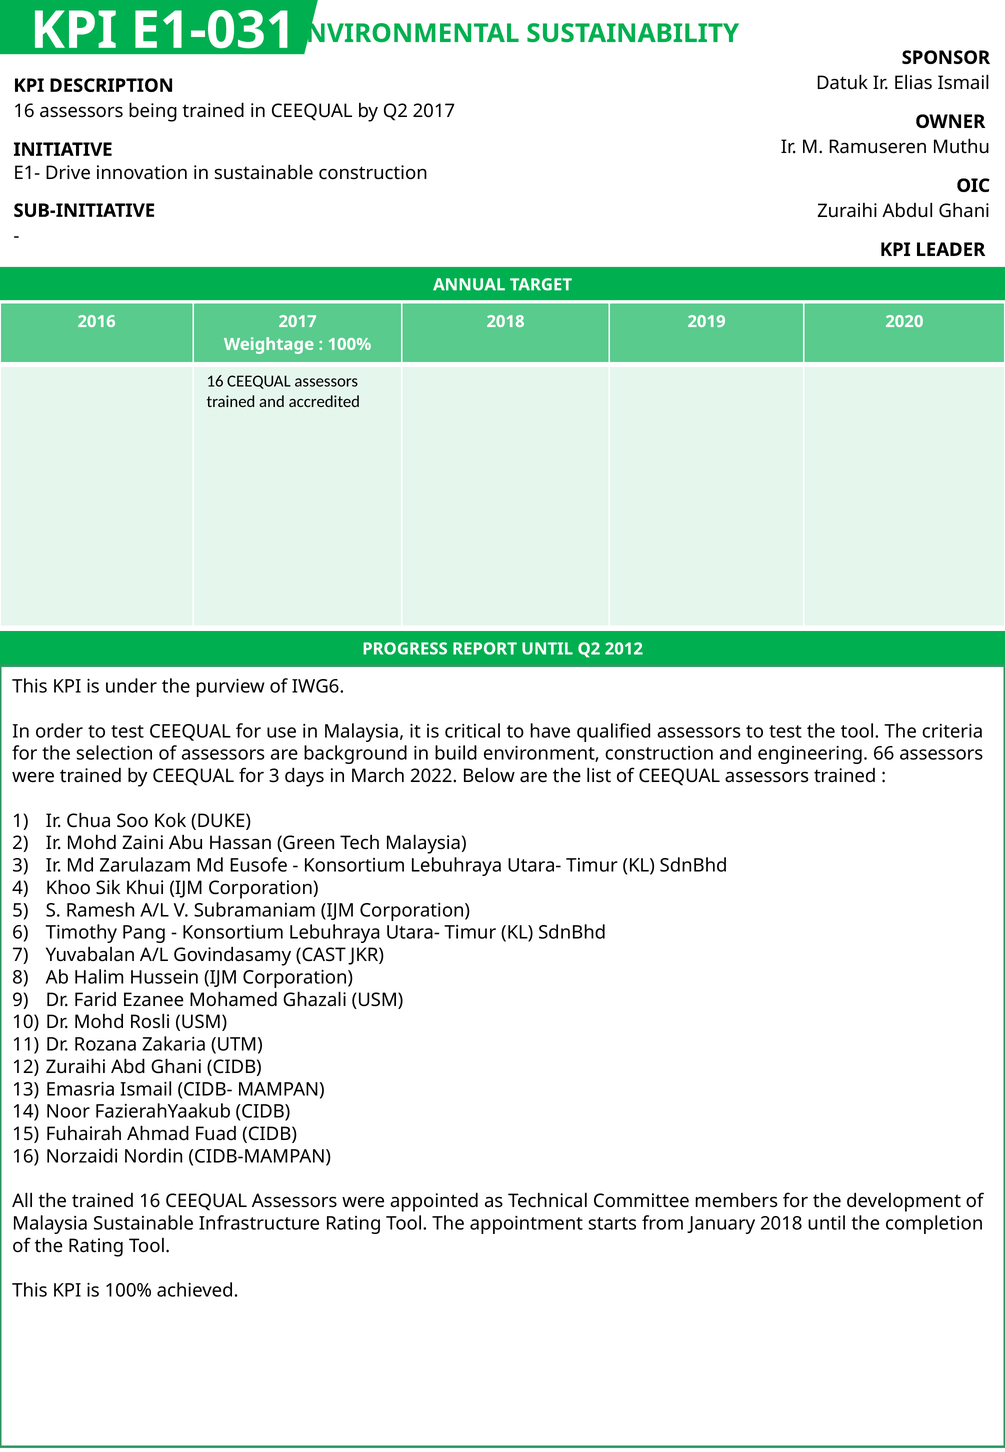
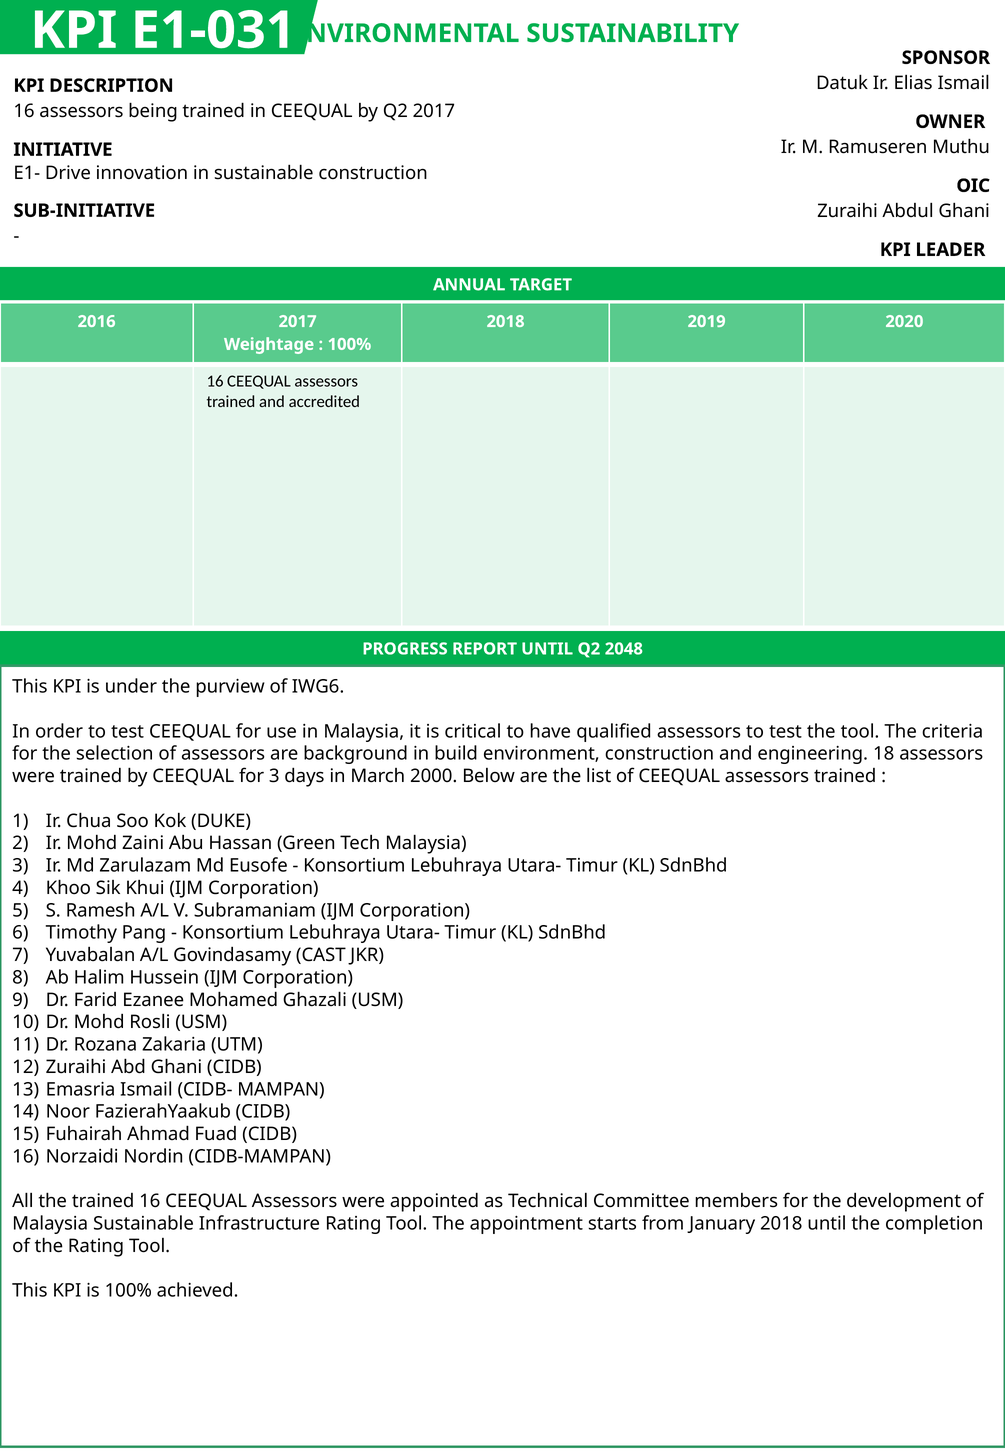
2012: 2012 -> 2048
66: 66 -> 18
2022: 2022 -> 2000
